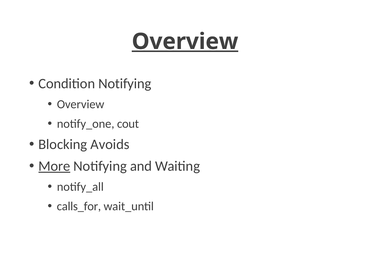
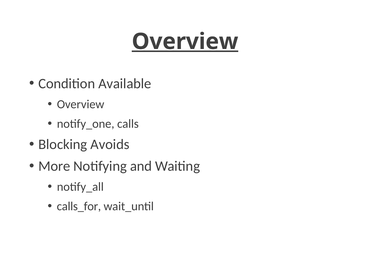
Condition Notifying: Notifying -> Available
cout: cout -> calls
More underline: present -> none
